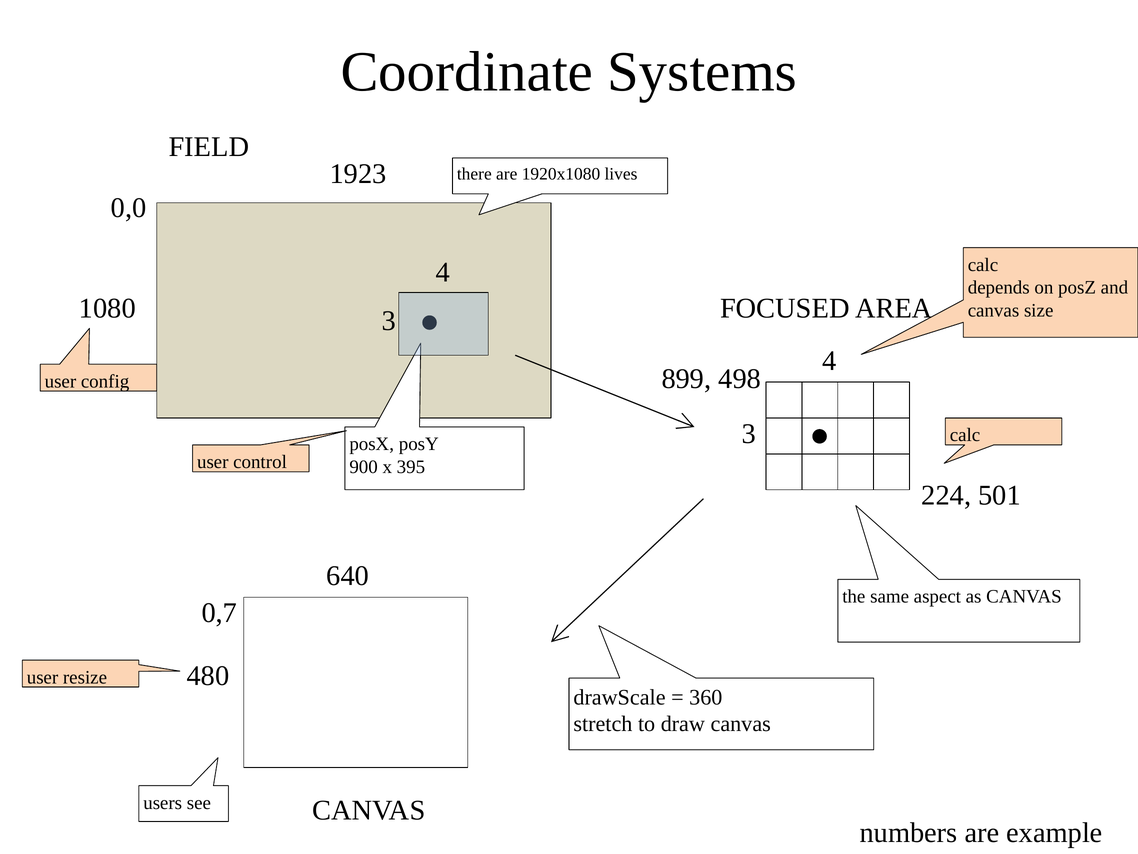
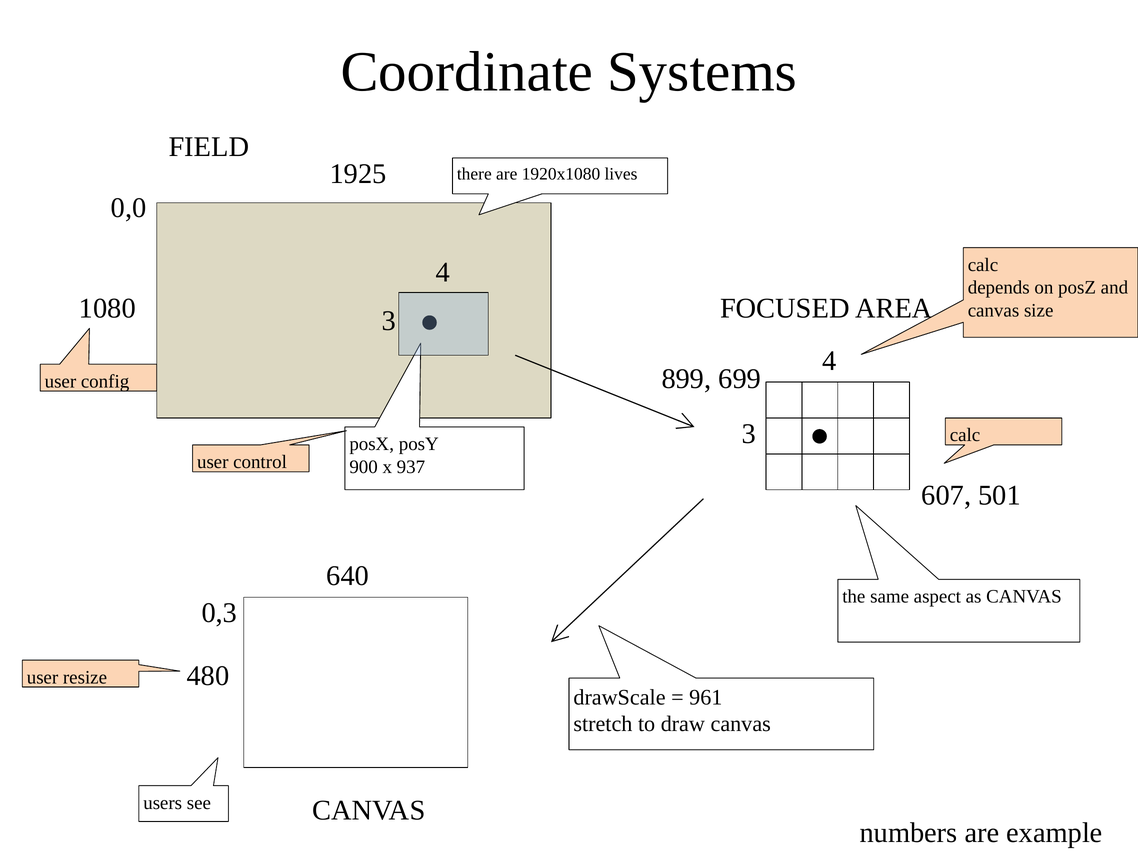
1923: 1923 -> 1925
498: 498 -> 699
395: 395 -> 937
224: 224 -> 607
0,7: 0,7 -> 0,3
360: 360 -> 961
